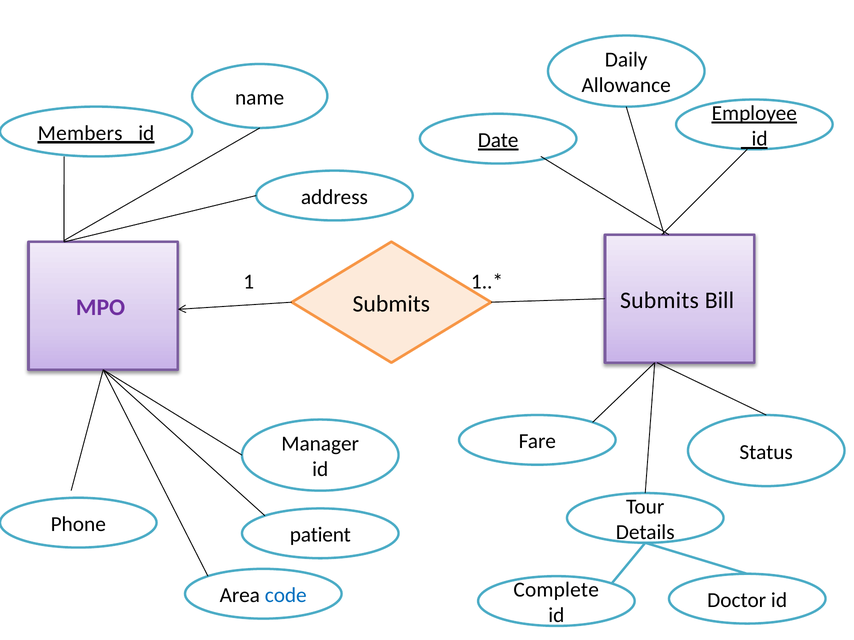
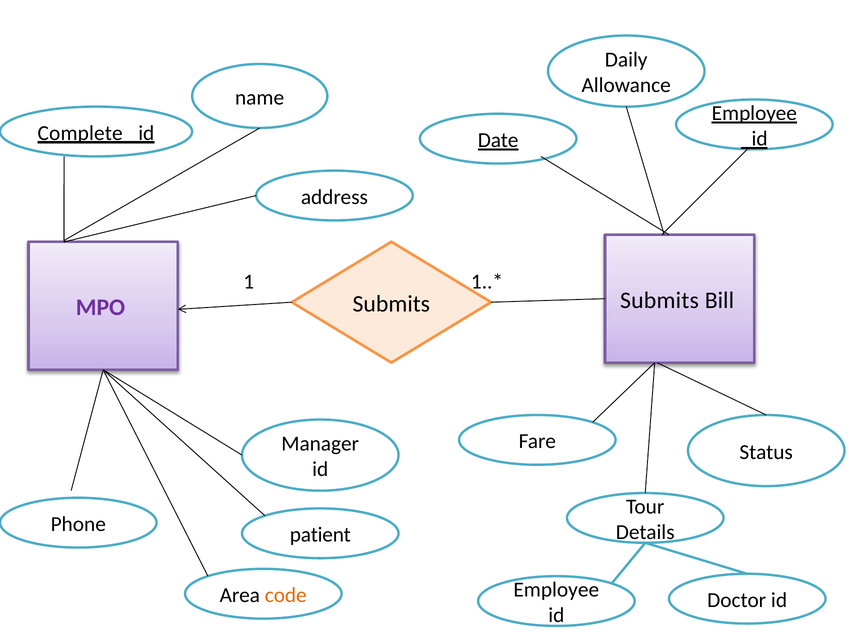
Members: Members -> Complete
Complete at (556, 590): Complete -> Employee
code colour: blue -> orange
